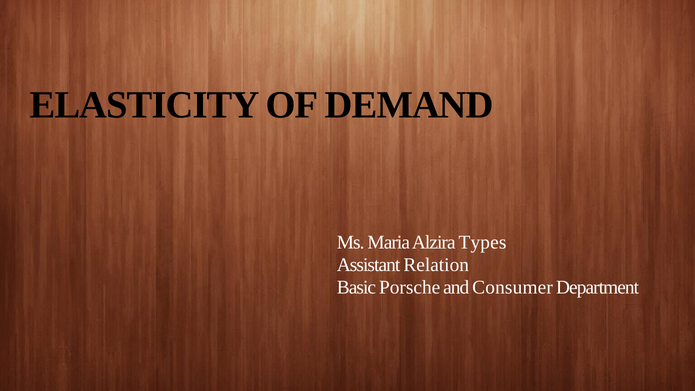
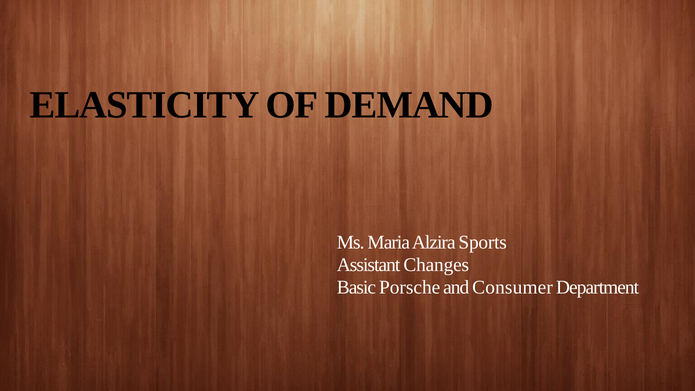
Types: Types -> Sports
Relation: Relation -> Changes
